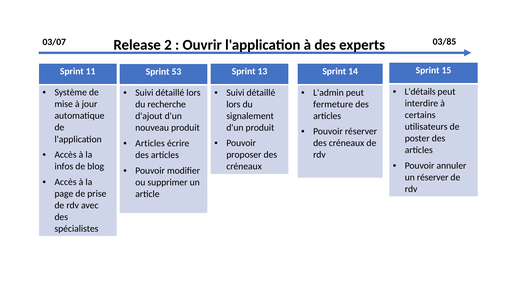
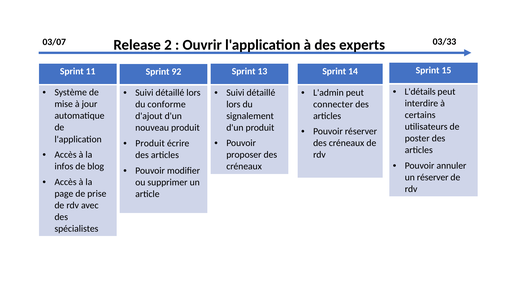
03/85: 03/85 -> 03/33
53: 53 -> 92
fermeture: fermeture -> connecter
recherche: recherche -> conforme
Articles at (150, 143): Articles -> Produit
